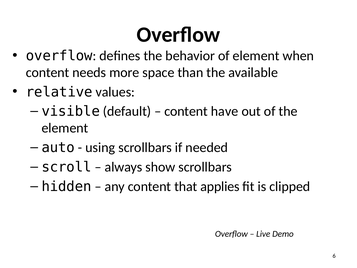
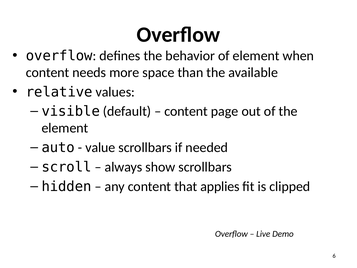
have: have -> page
using: using -> value
